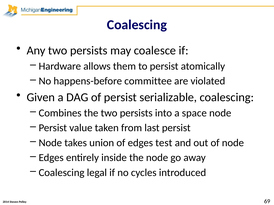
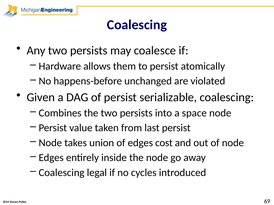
committee: committee -> unchanged
test: test -> cost
